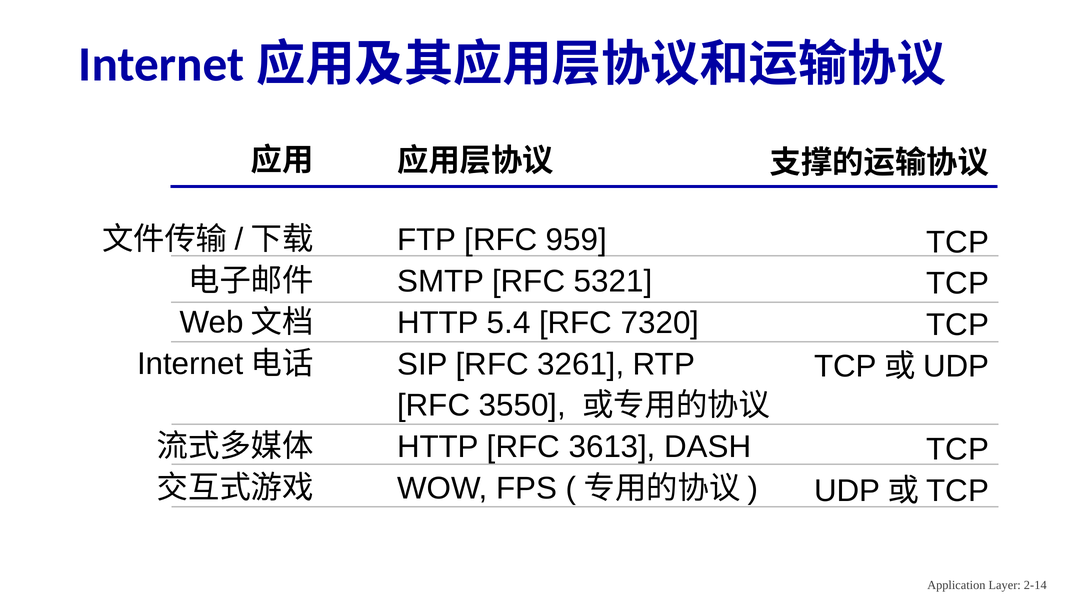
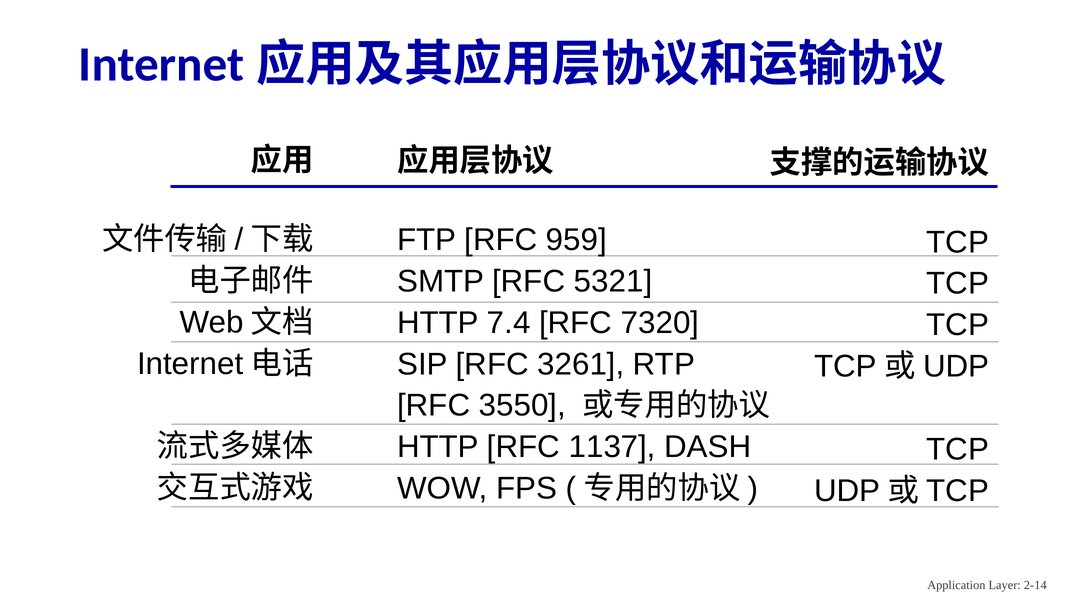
5.4: 5.4 -> 7.4
3613: 3613 -> 1137
